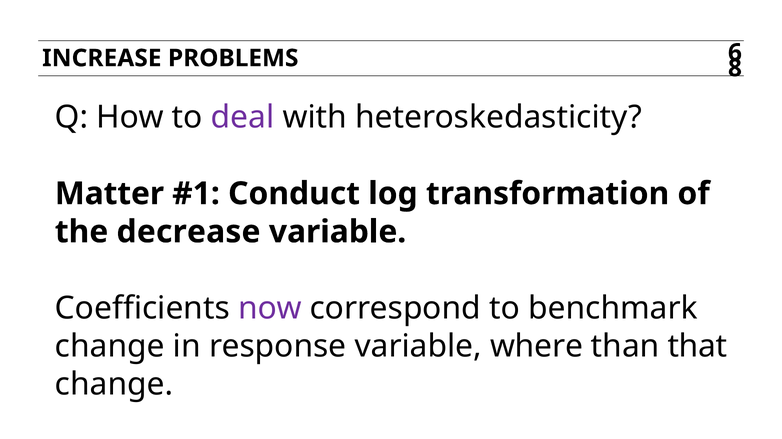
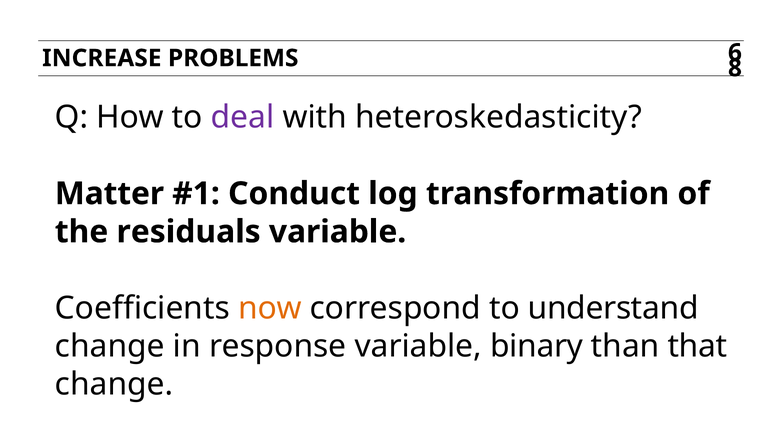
decrease: decrease -> residuals
now colour: purple -> orange
benchmark: benchmark -> understand
where: where -> binary
